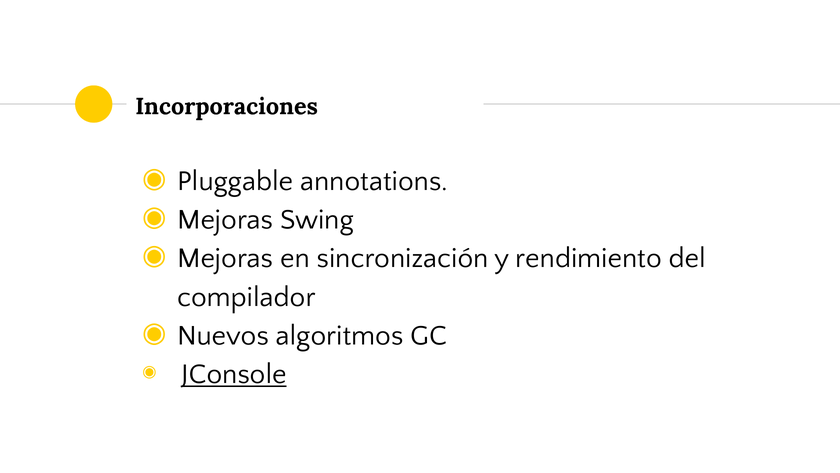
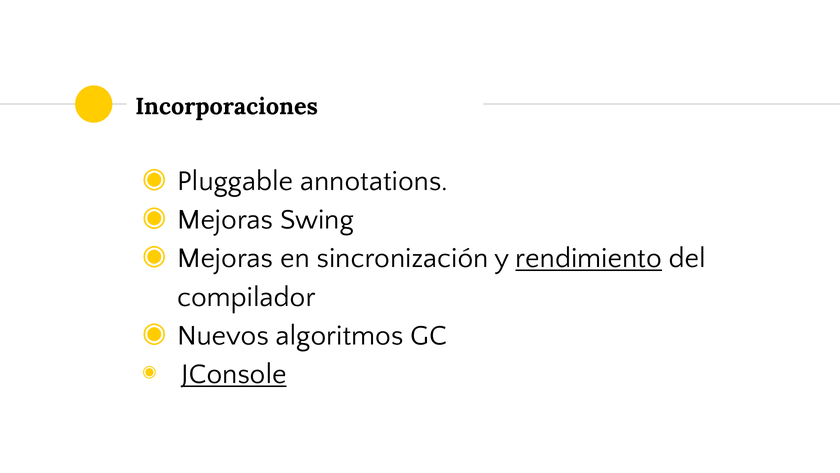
rendimiento underline: none -> present
